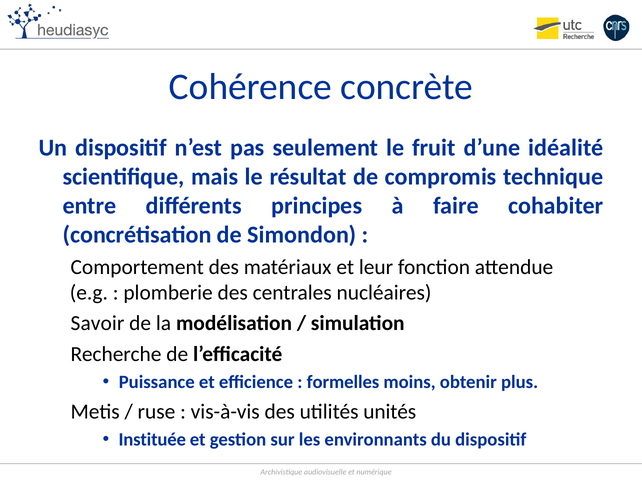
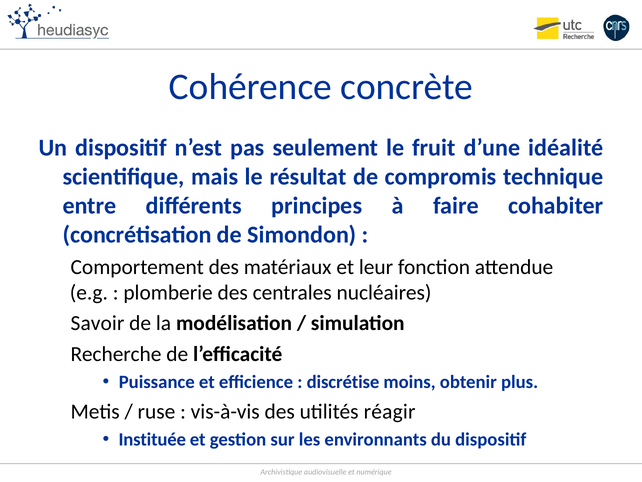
formelles: formelles -> discrétise
unités: unités -> réagir
